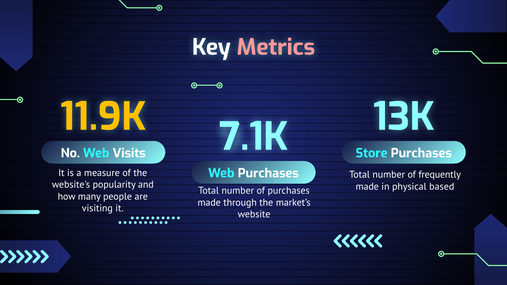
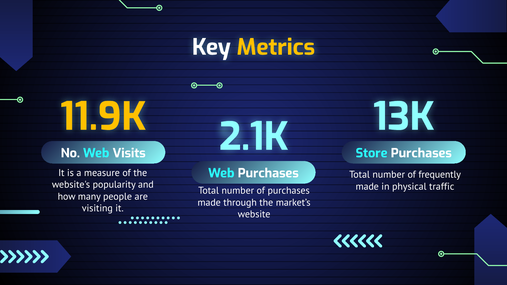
Metrics colour: pink -> yellow
7.1K: 7.1K -> 2.1K
based: based -> traffic
